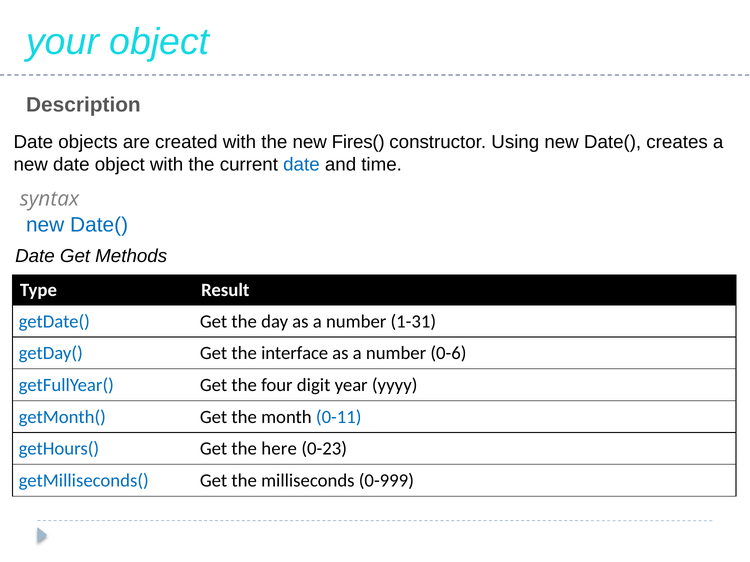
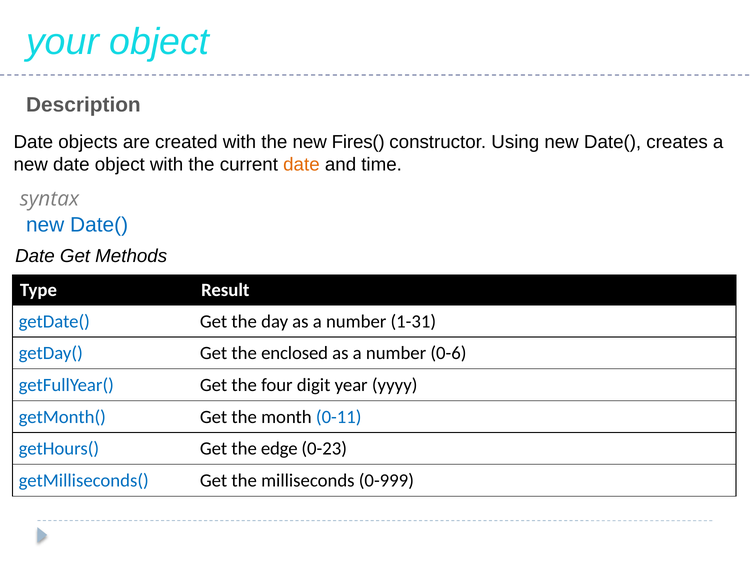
date at (301, 165) colour: blue -> orange
interface: interface -> enclosed
here: here -> edge
